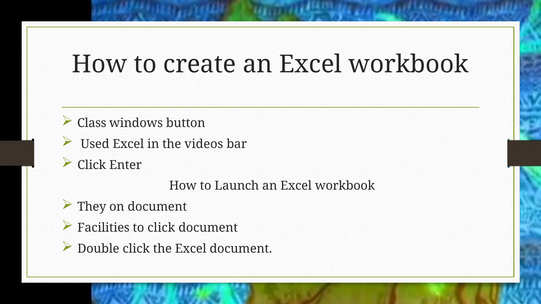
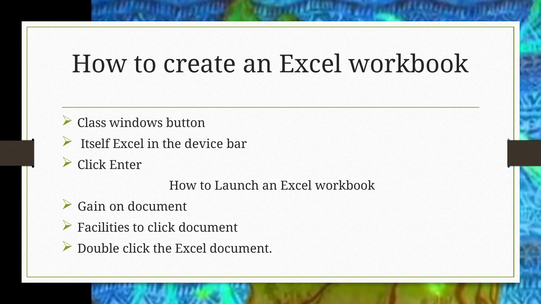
Used: Used -> Itself
videos: videos -> device
They: They -> Gain
